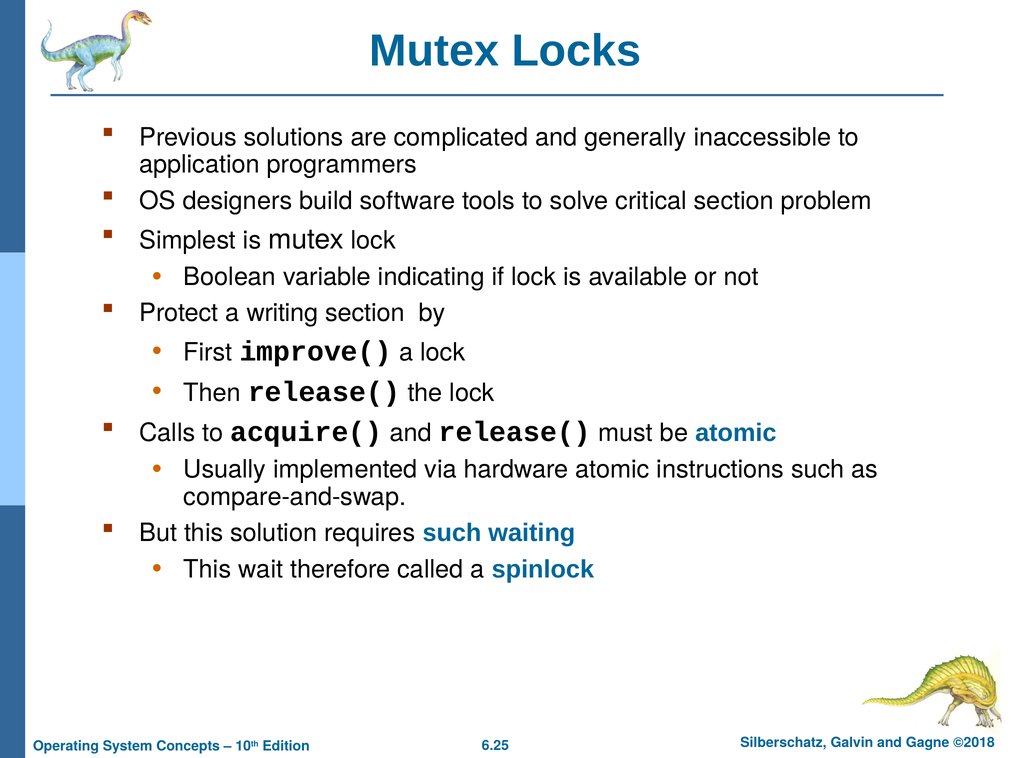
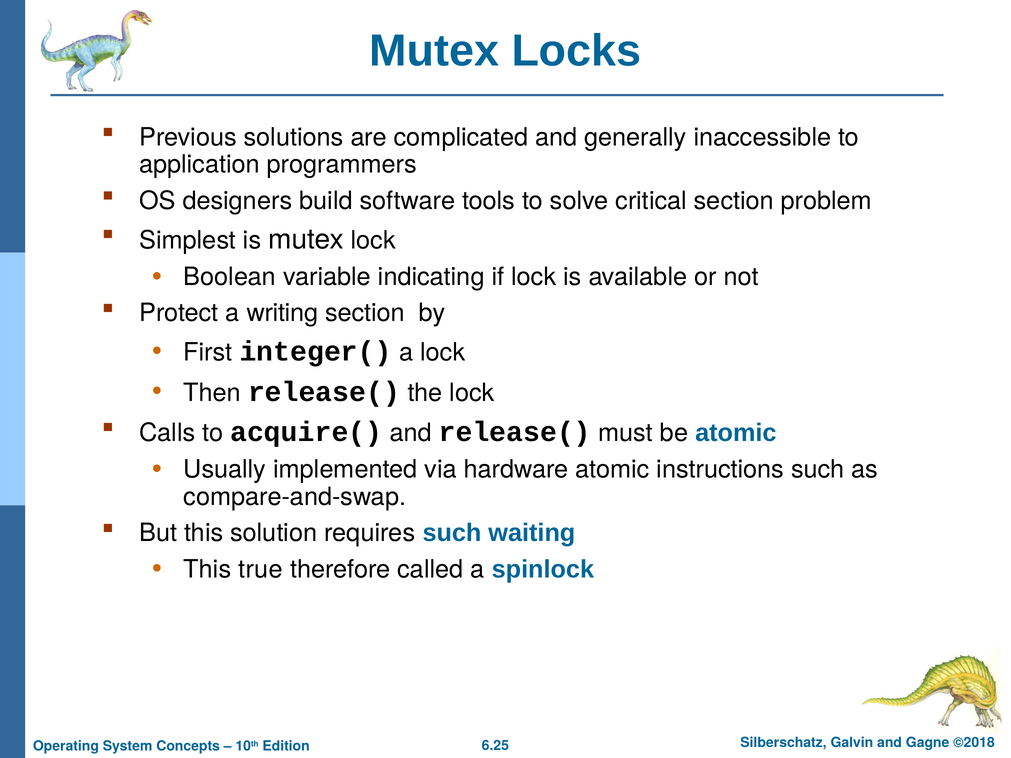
improve(: improve( -> integer(
wait: wait -> true
